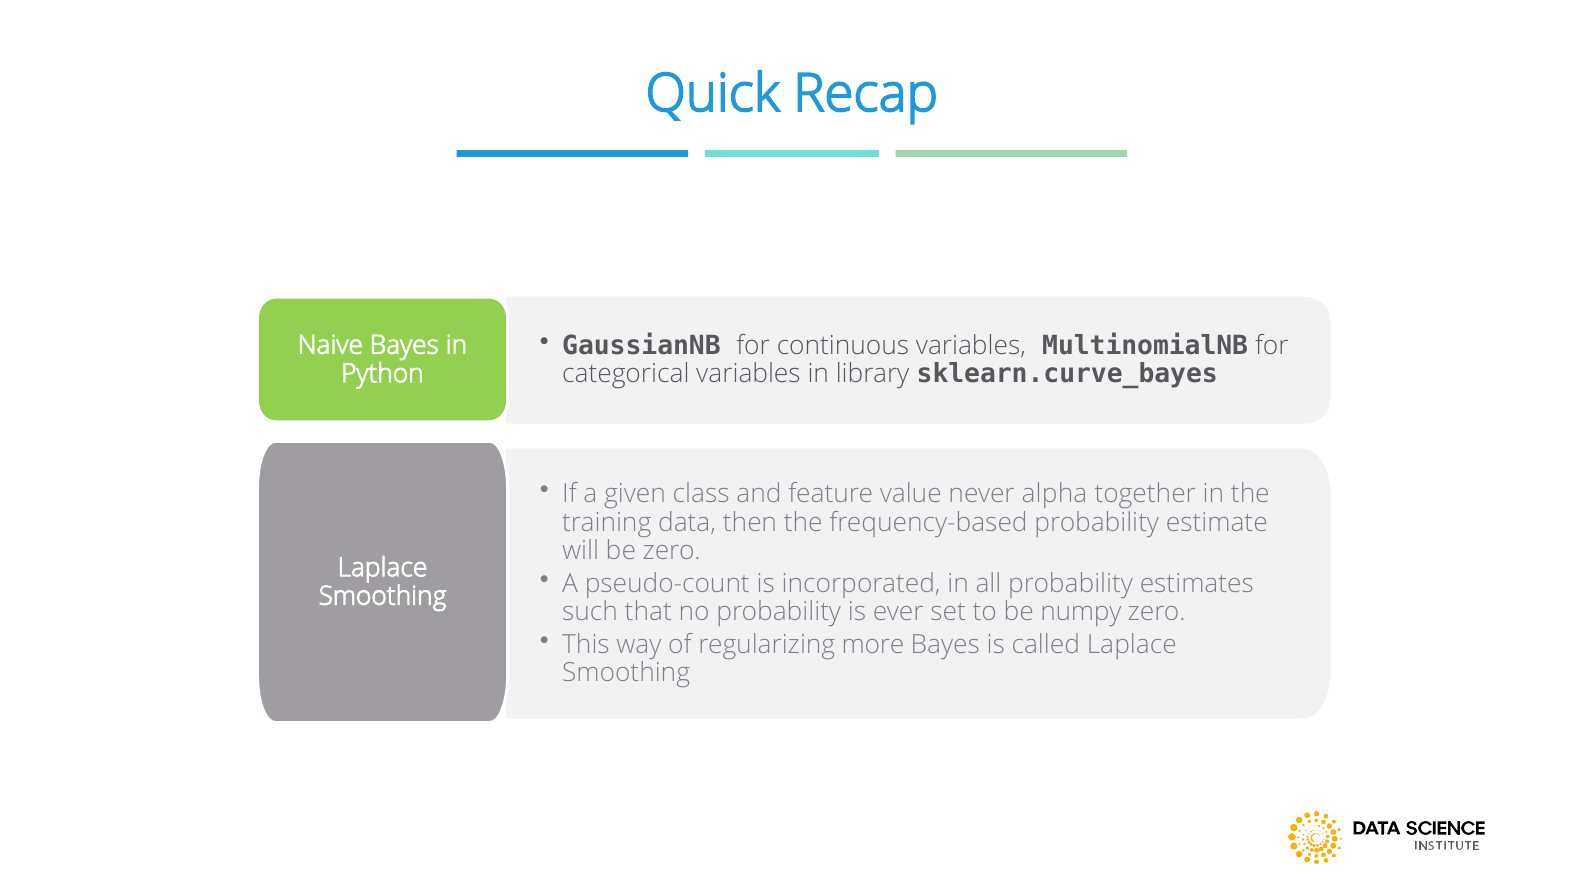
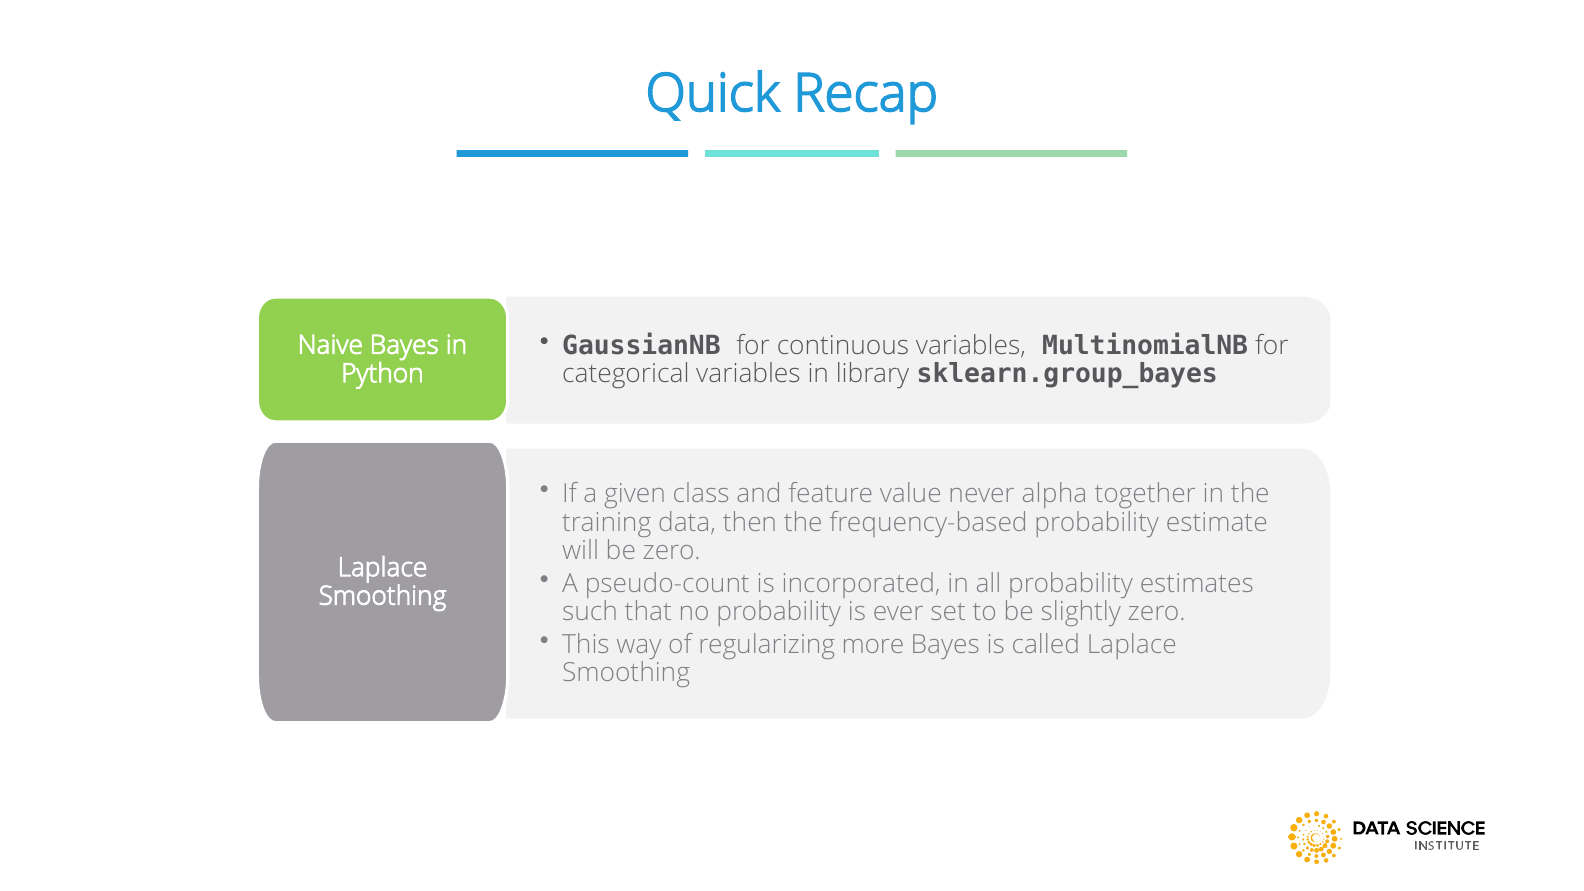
sklearn.curve_bayes: sklearn.curve_bayes -> sklearn.group_bayes
numpy: numpy -> slightly
